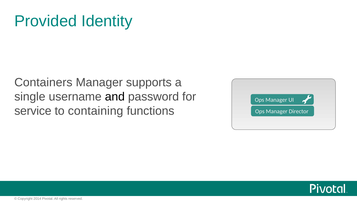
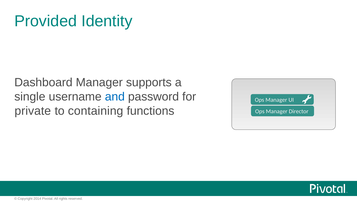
Containers: Containers -> Dashboard
and colour: black -> blue
service: service -> private
